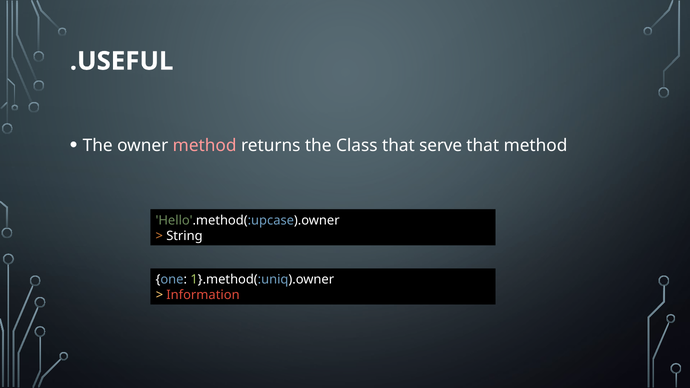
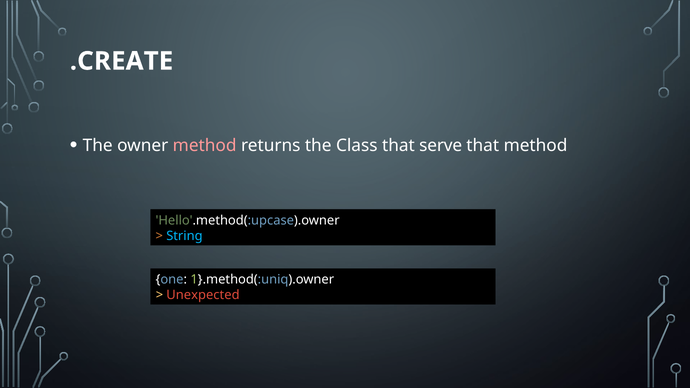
.USEFUL: .USEFUL -> .CREATE
String colour: white -> light blue
Information: Information -> Unexpected
